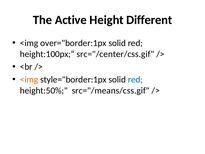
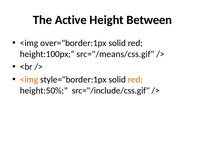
Different: Different -> Between
src="/center/css.gif: src="/center/css.gif -> src="/means/css.gif
red at (135, 79) colour: blue -> orange
src="/means/css.gif: src="/means/css.gif -> src="/include/css.gif
